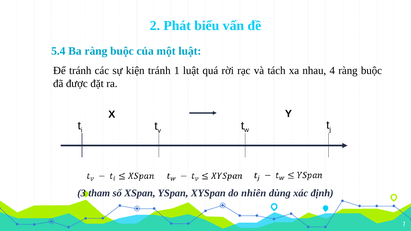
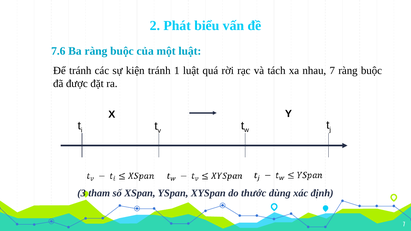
5.4: 5.4 -> 7.6
nhau 4: 4 -> 7
nhiên: nhiên -> thước
